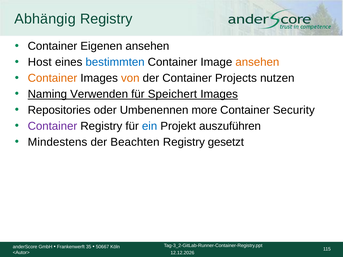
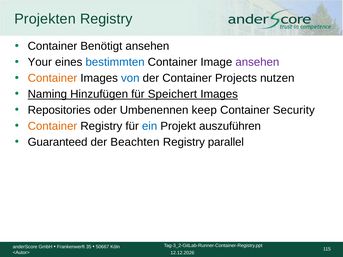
Abhängig: Abhängig -> Projekten
Eigenen: Eigenen -> Benötigt
Host: Host -> Your
ansehen at (257, 62) colour: orange -> purple
von colour: orange -> blue
Verwenden: Verwenden -> Hinzufügen
more: more -> keep
Container at (52, 126) colour: purple -> orange
Mindestens: Mindestens -> Guaranteed
gesetzt: gesetzt -> parallel
